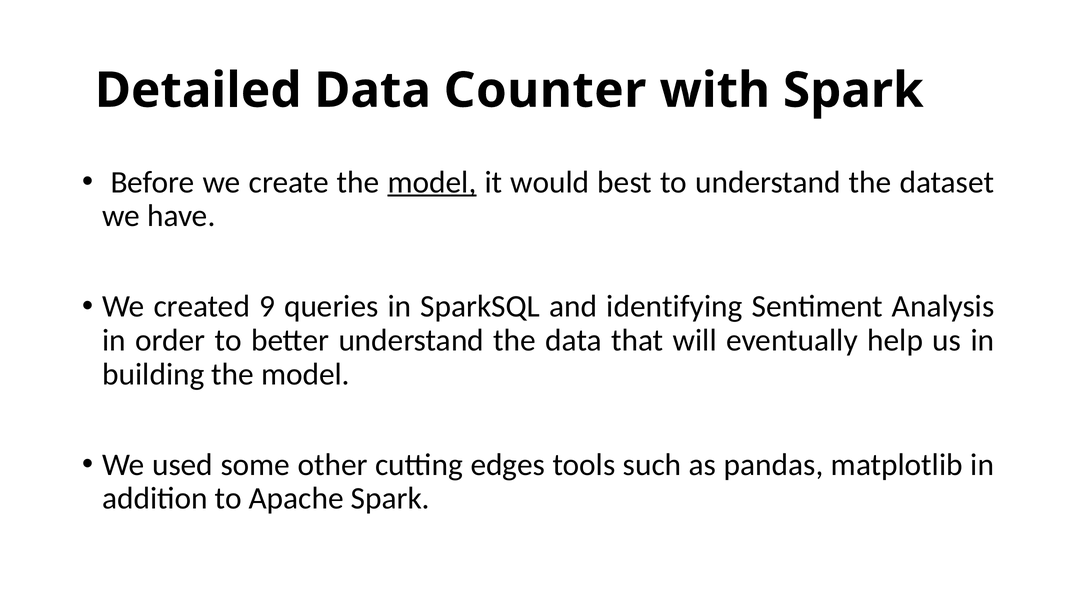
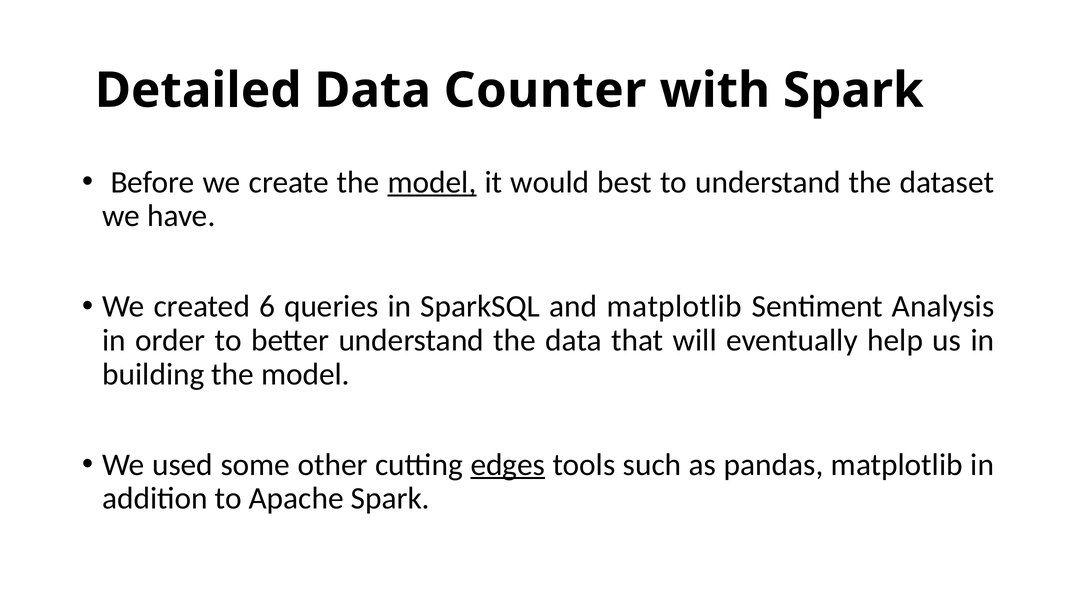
9: 9 -> 6
and identifying: identifying -> matplotlib
edges underline: none -> present
